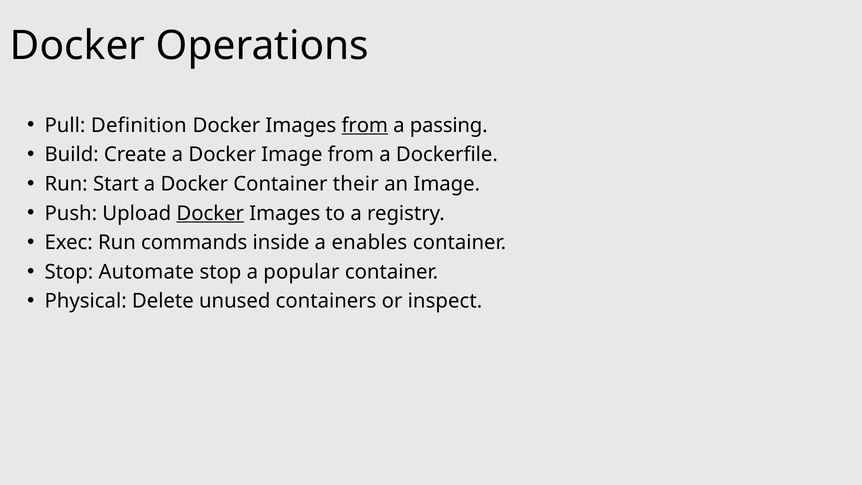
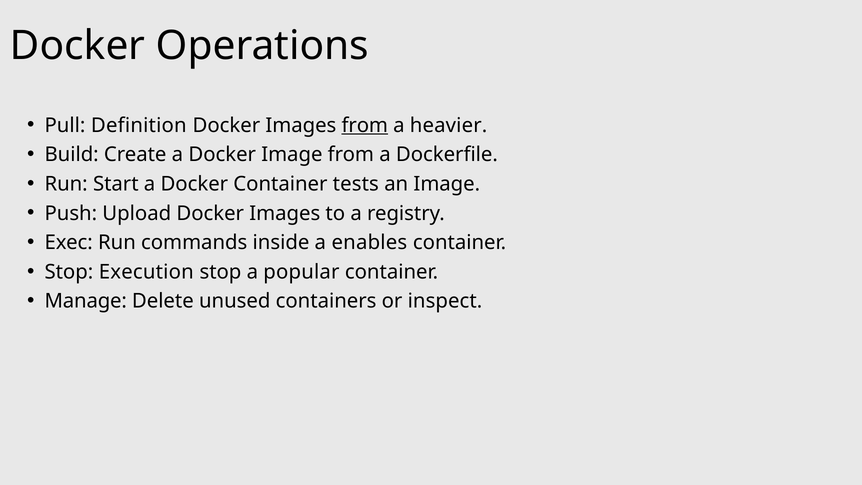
passing: passing -> heavier
their: their -> tests
Docker at (210, 213) underline: present -> none
Automate: Automate -> Execution
Physical: Physical -> Manage
